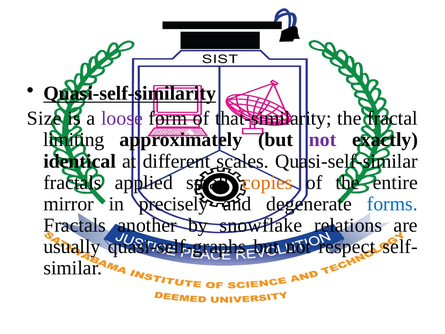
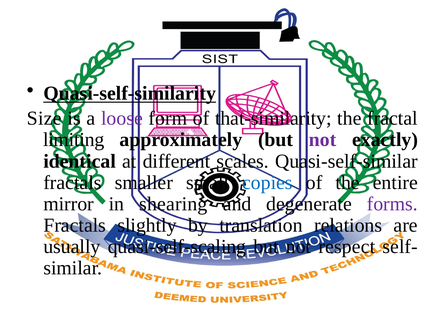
applied: applied -> smaller
copies colour: orange -> blue
precisely: precisely -> shearing
forms colour: blue -> purple
another: another -> slightly
snowflake: snowflake -> translation
quasi-self-graphs: quasi-self-graphs -> quasi-self-scaling
